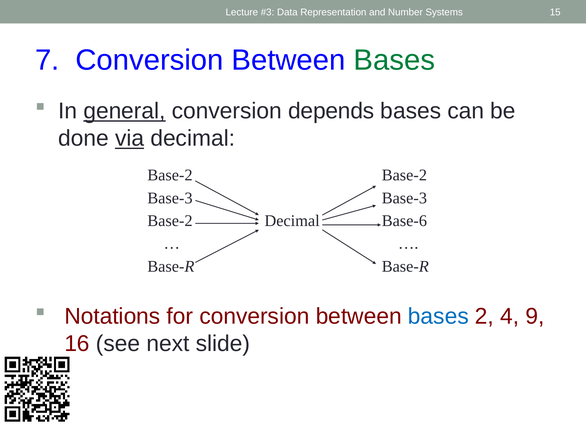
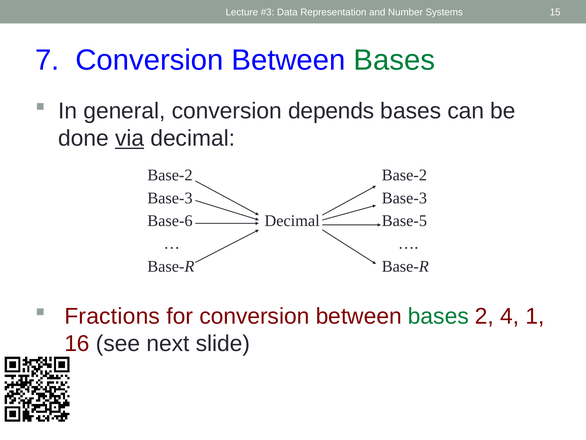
general underline: present -> none
Base-2 at (170, 221): Base-2 -> Base-6
Base-6: Base-6 -> Base-5
Notations: Notations -> Fractions
bases at (438, 316) colour: blue -> green
9: 9 -> 1
